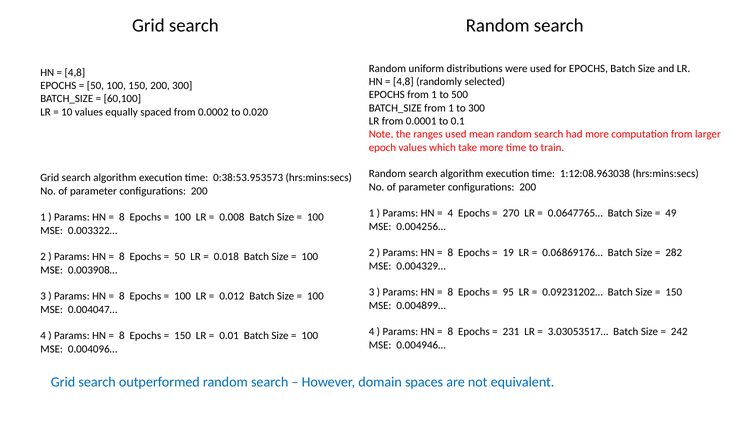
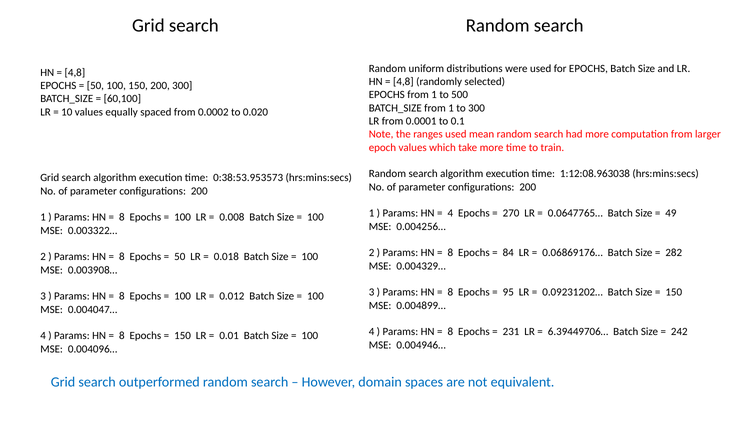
19: 19 -> 84
3.03053517…: 3.03053517… -> 6.39449706…
